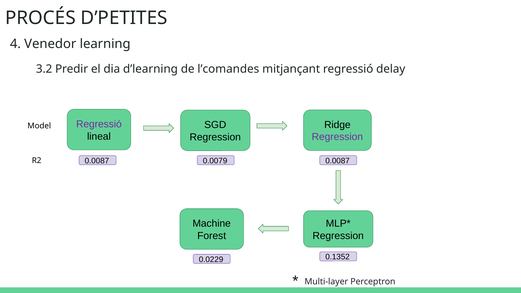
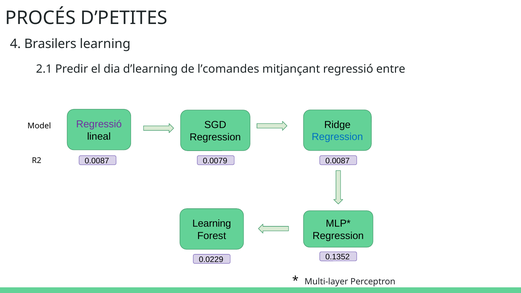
Venedor: Venedor -> Brasilers
3.2: 3.2 -> 2.1
delay: delay -> entre
Regression at (337, 137) colour: purple -> blue
Machine at (212, 224): Machine -> Learning
